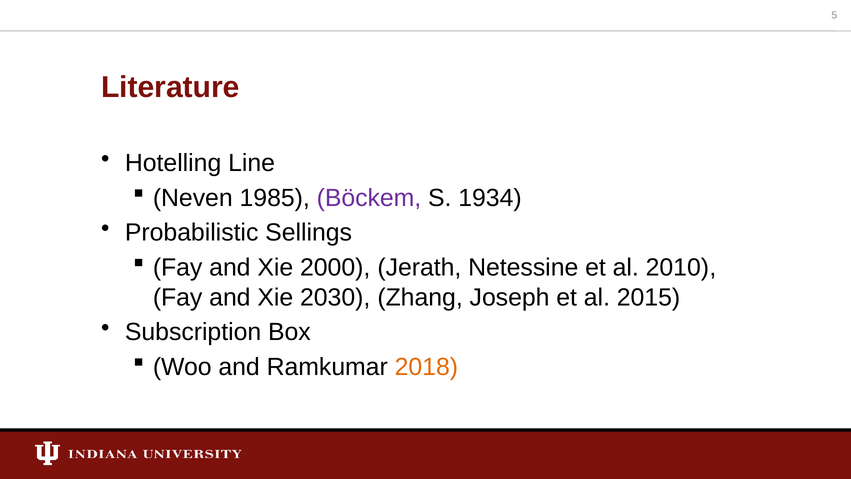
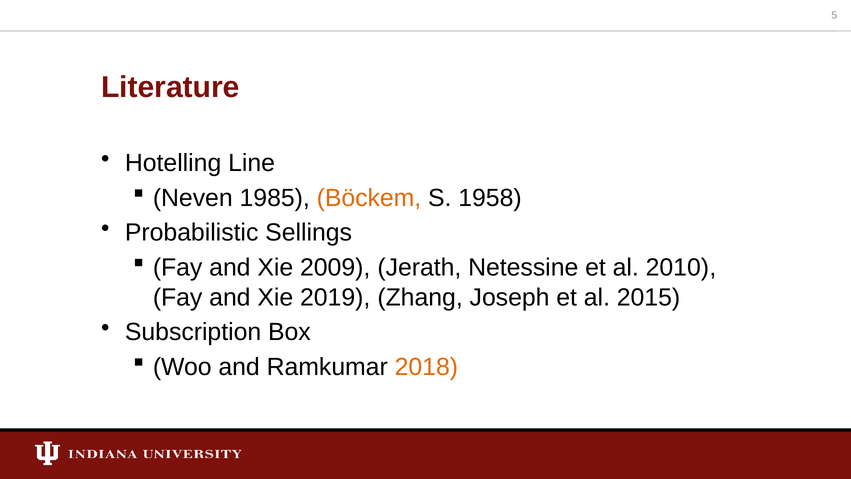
Böckem colour: purple -> orange
1934: 1934 -> 1958
2000: 2000 -> 2009
2030: 2030 -> 2019
